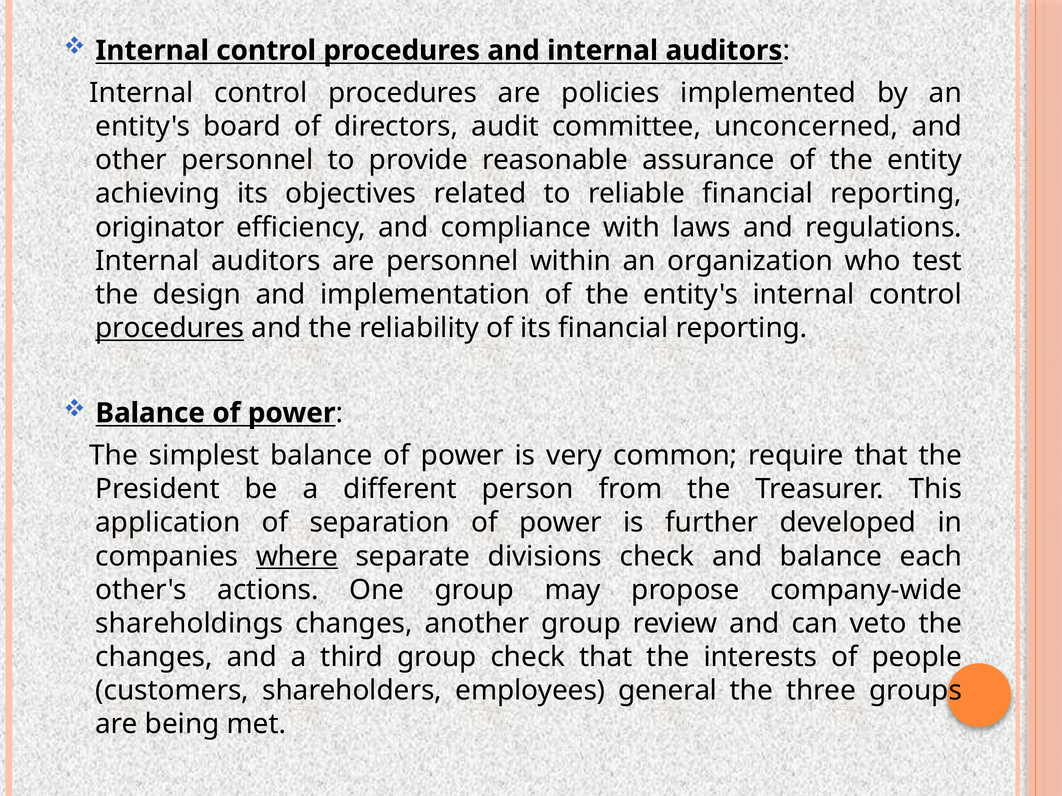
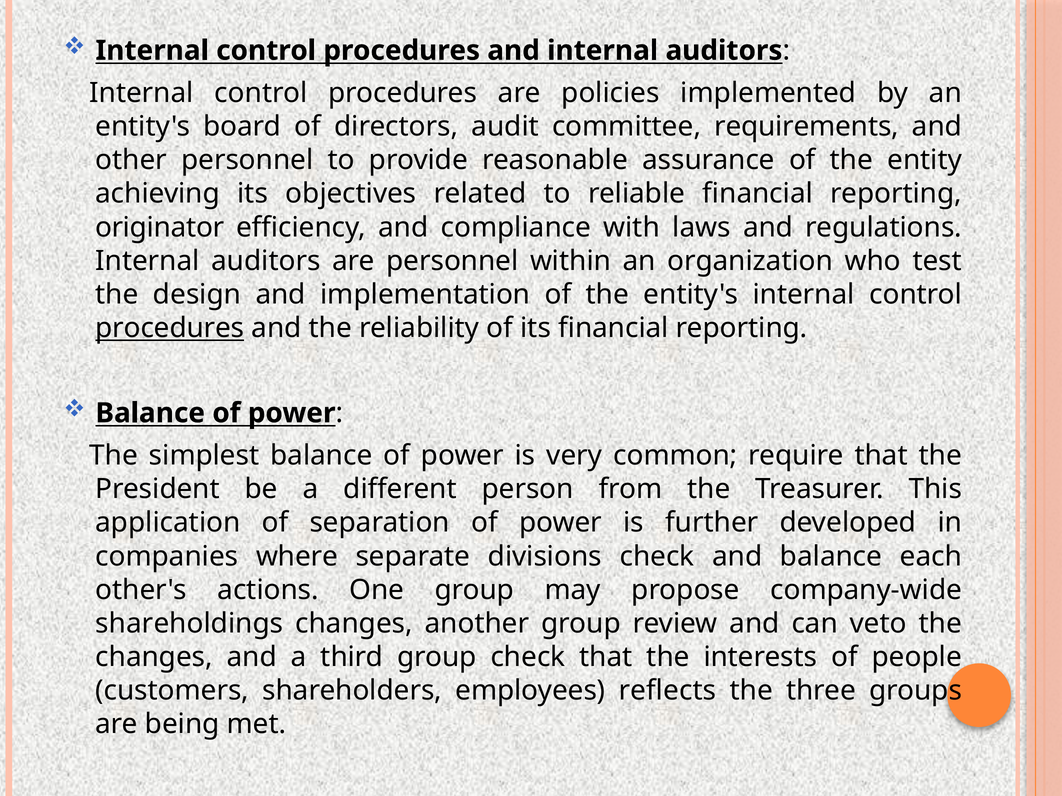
unconcerned: unconcerned -> requirements
where underline: present -> none
general: general -> reflects
